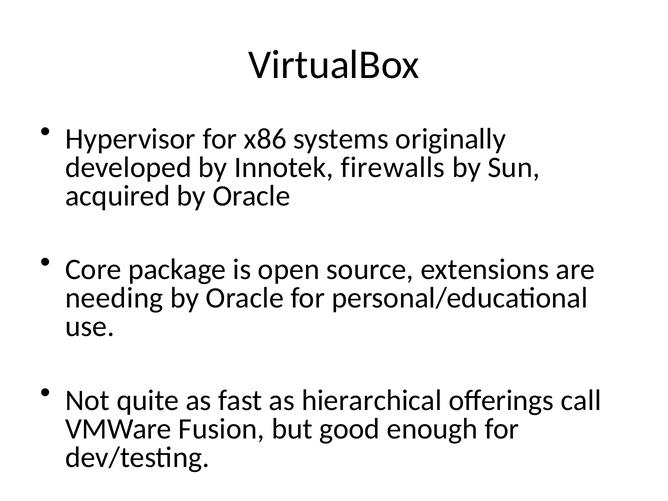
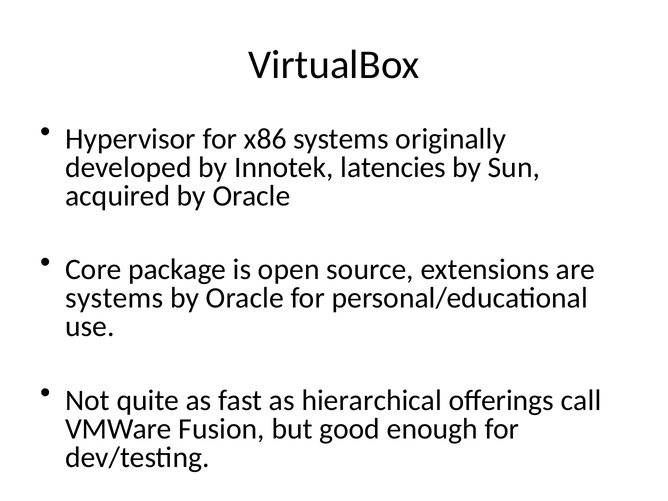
firewalls: firewalls -> latencies
needing at (114, 298): needing -> systems
